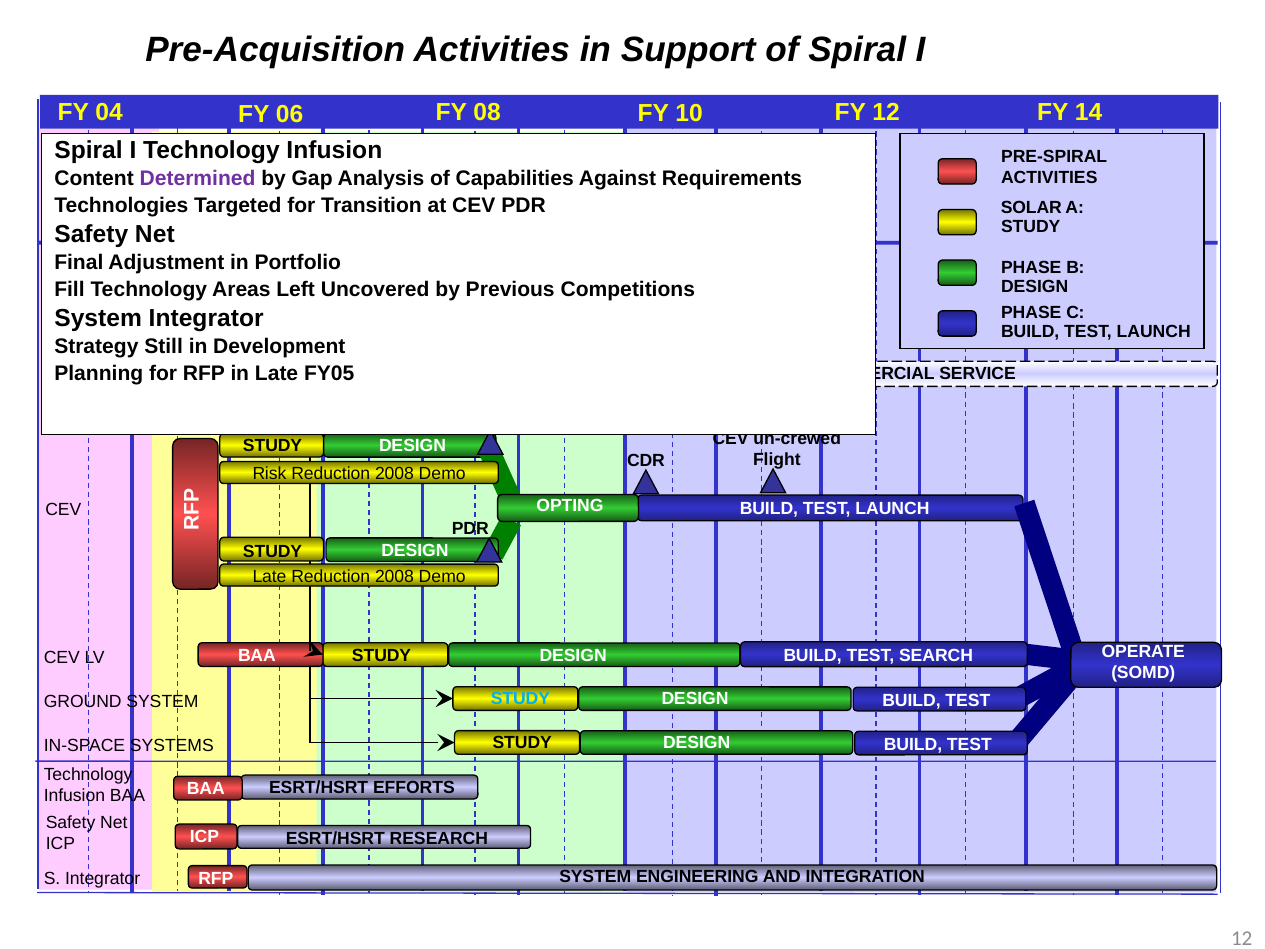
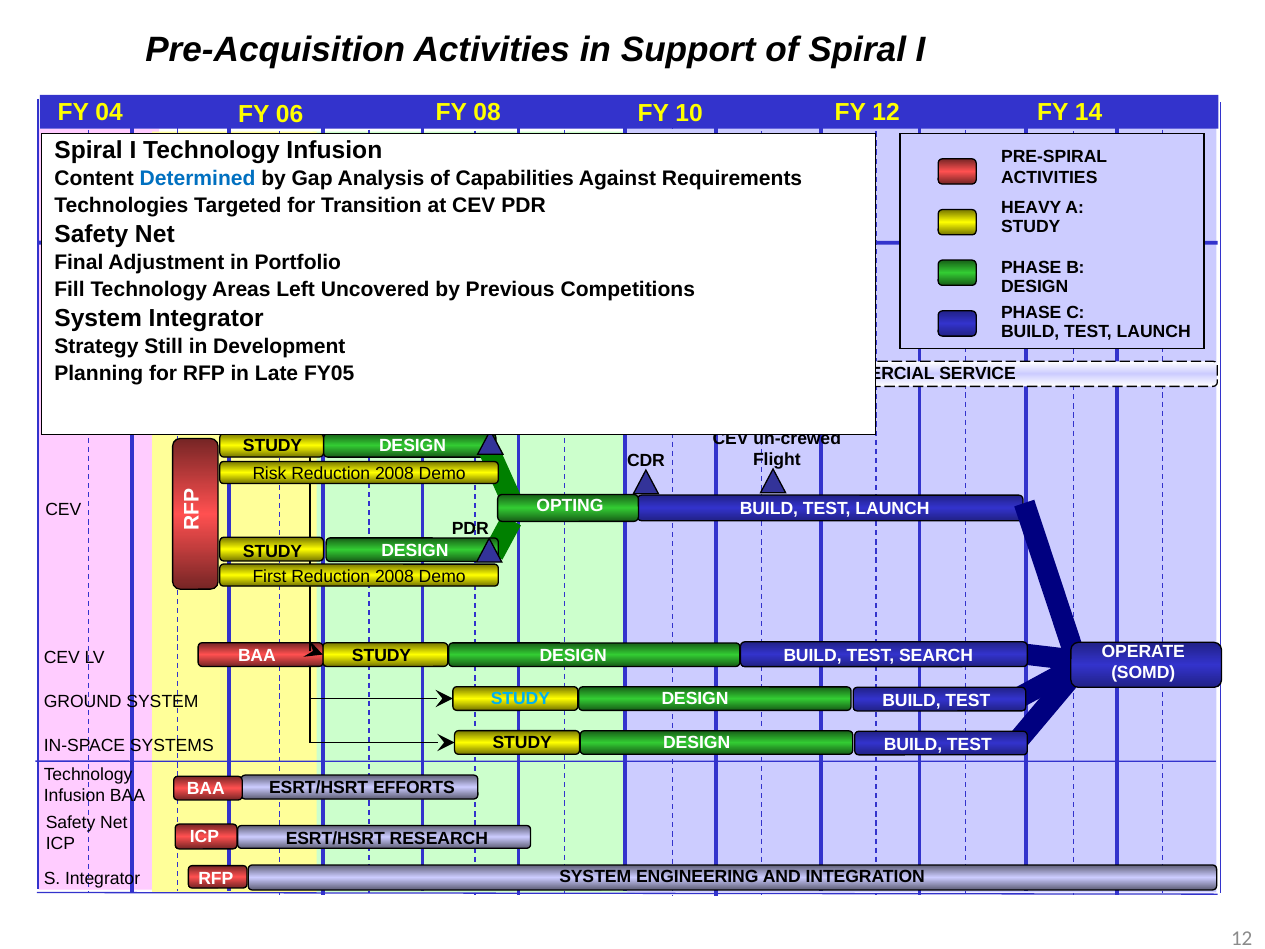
Determined colour: purple -> blue
SOLAR: SOLAR -> HEAVY
Late at (269, 576): Late -> First
